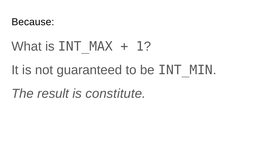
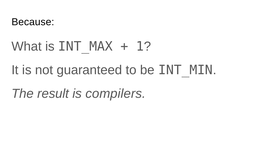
constitute: constitute -> compilers
